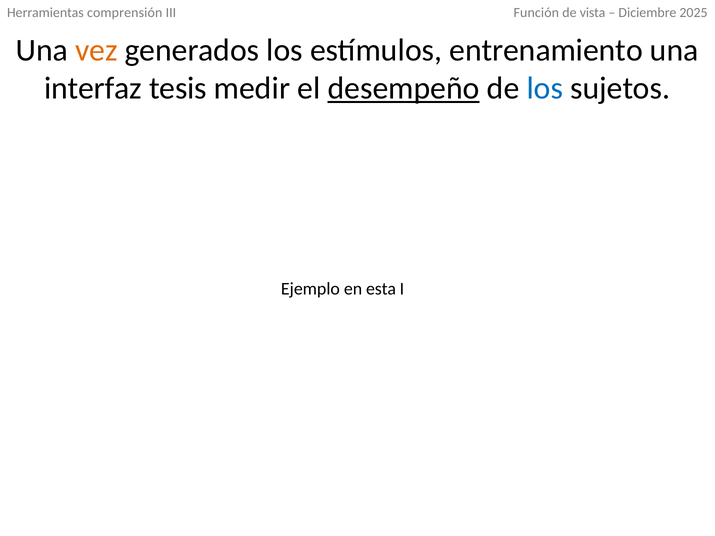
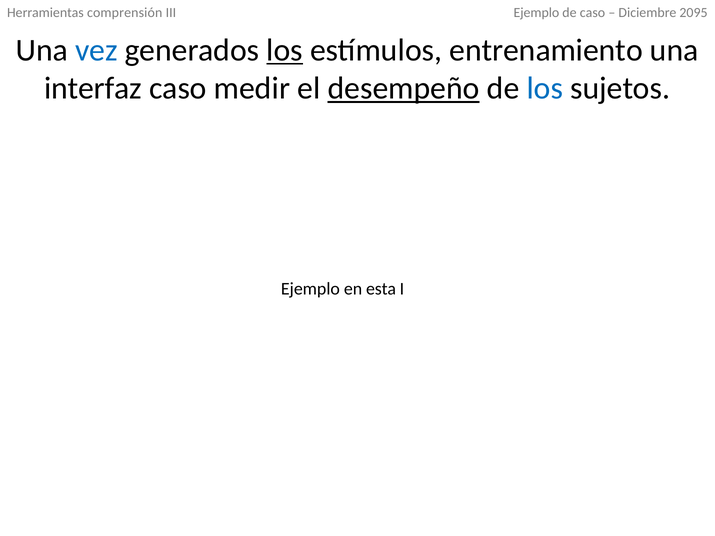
III Función: Función -> Ejemplo
de vista: vista -> caso
2025: 2025 -> 2095
vez colour: orange -> blue
los at (285, 50) underline: none -> present
interfaz tesis: tesis -> caso
